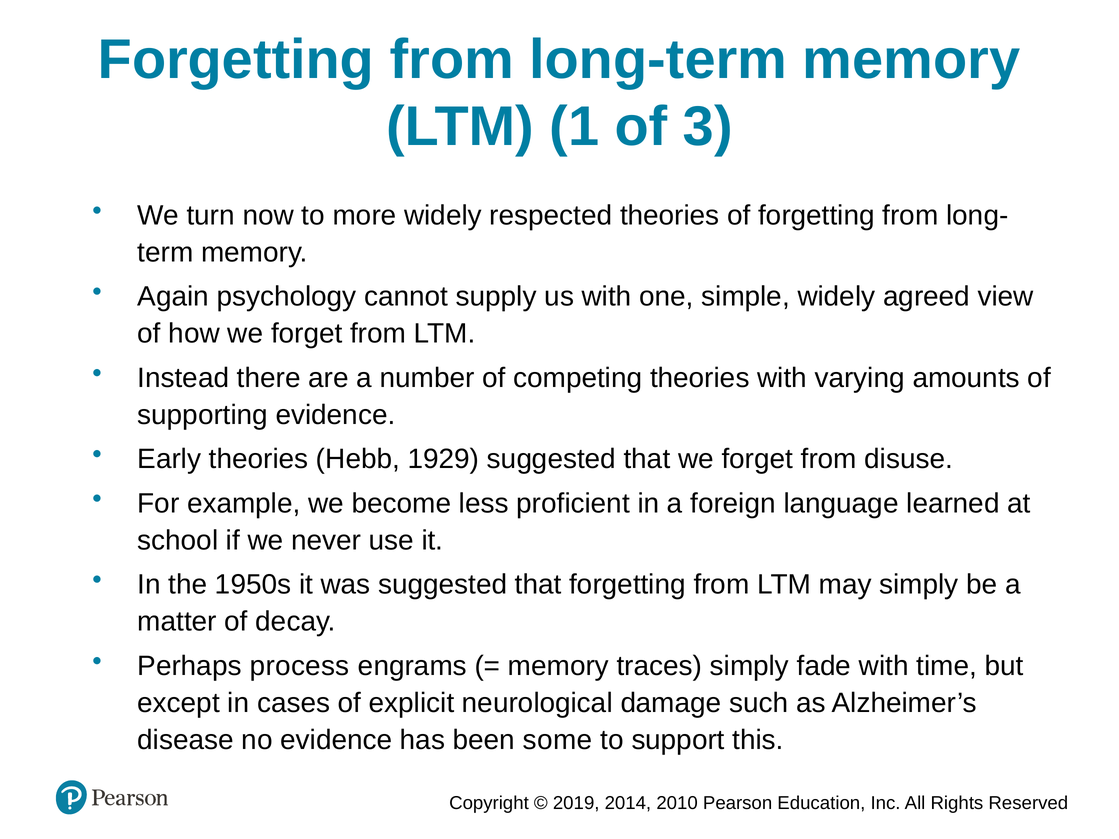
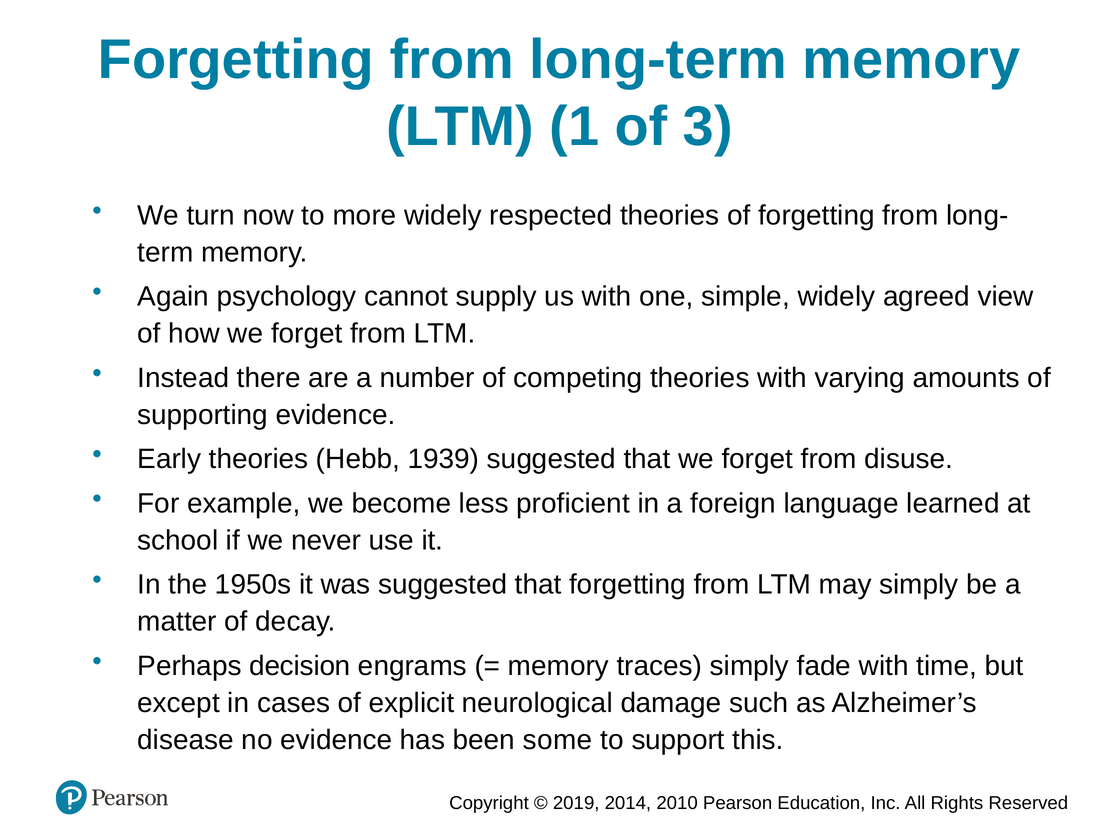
1929: 1929 -> 1939
process: process -> decision
